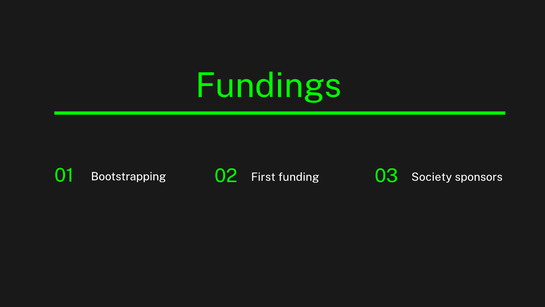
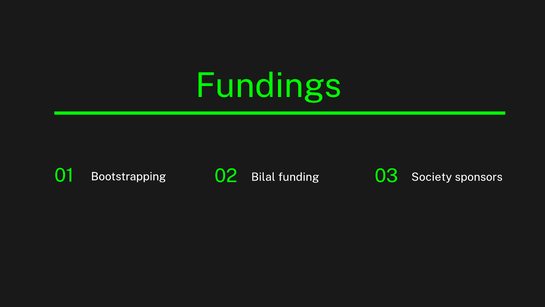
First: First -> Bilal
